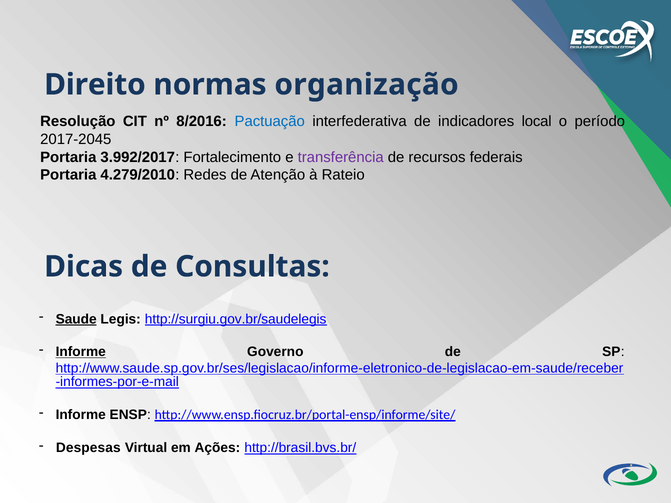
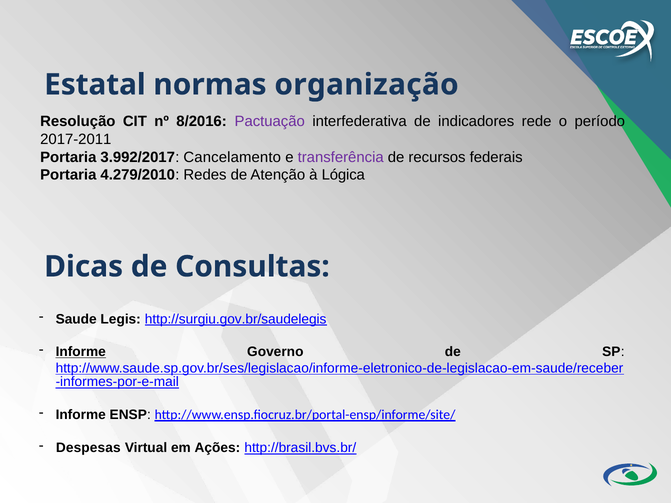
Direito: Direito -> Estatal
Pactuação colour: blue -> purple
local: local -> rede
2017-2045: 2017-2045 -> 2017-2011
Fortalecimento: Fortalecimento -> Cancelamento
Rateio: Rateio -> Lógica
Saude underline: present -> none
